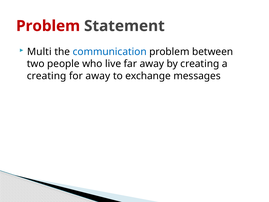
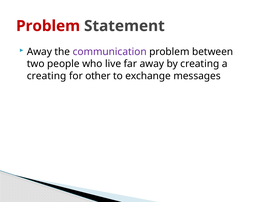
Multi at (39, 52): Multi -> Away
communication colour: blue -> purple
for away: away -> other
